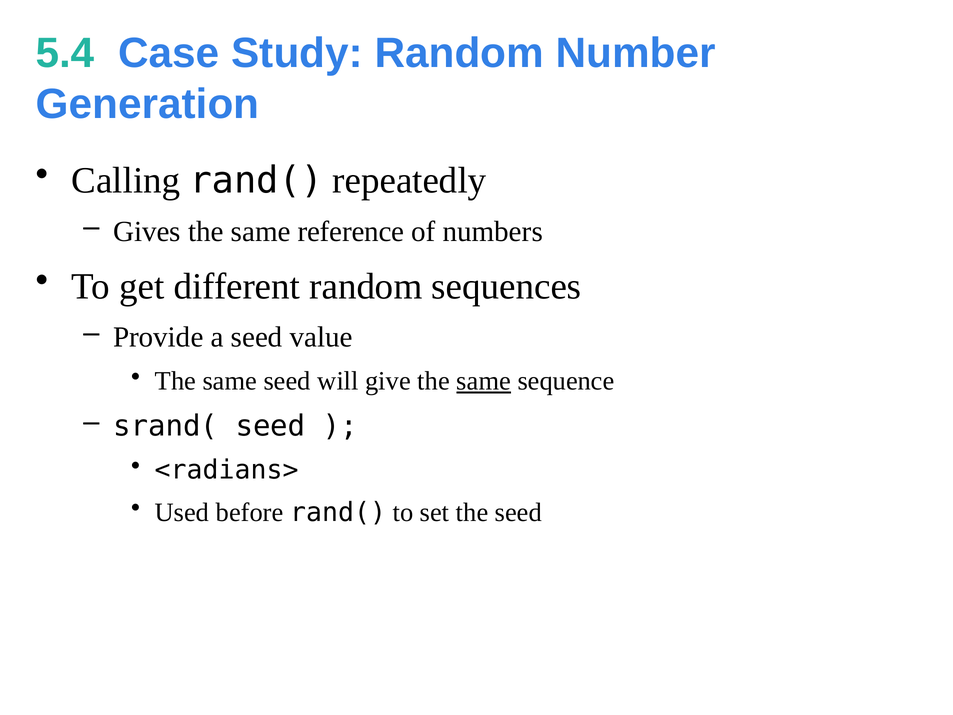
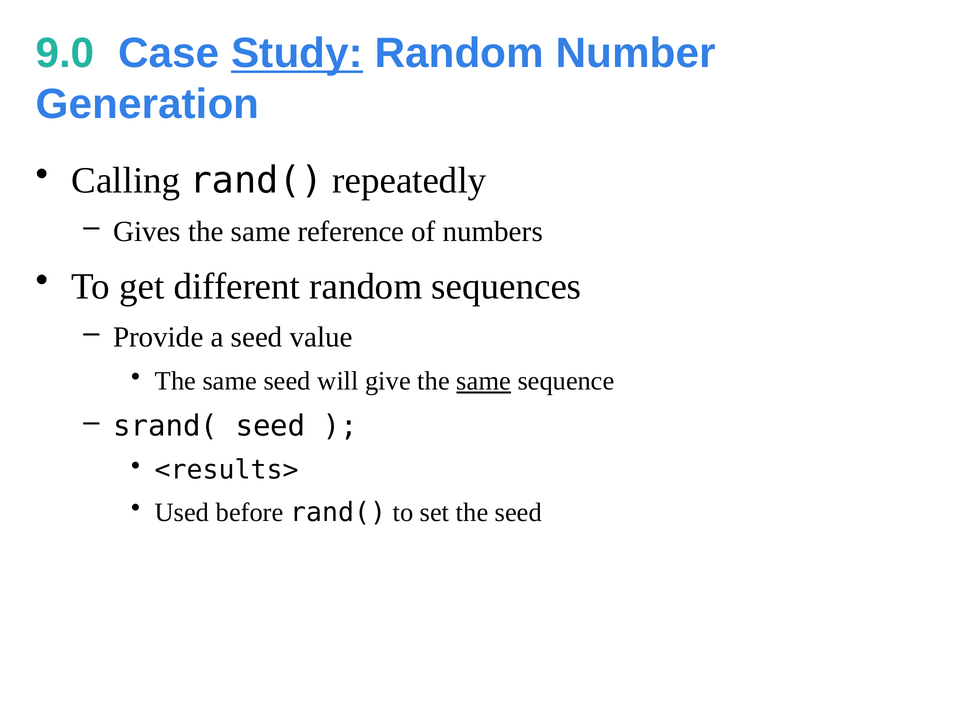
5.4: 5.4 -> 9.0
Study underline: none -> present
<radians>: <radians> -> <results>
